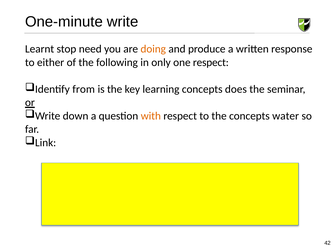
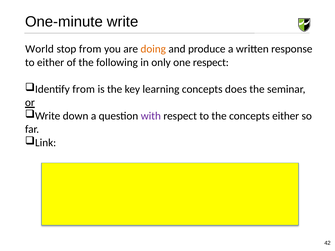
Learnt: Learnt -> World
stop need: need -> from
with colour: orange -> purple
concepts water: water -> either
